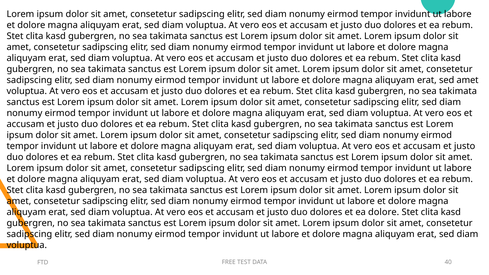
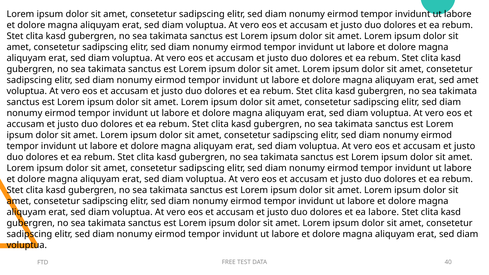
ea dolore: dolore -> labore
